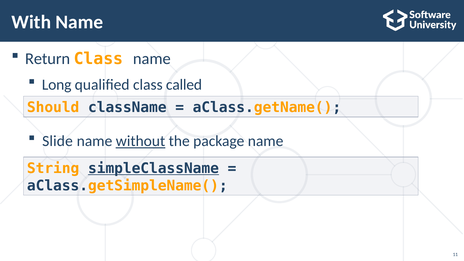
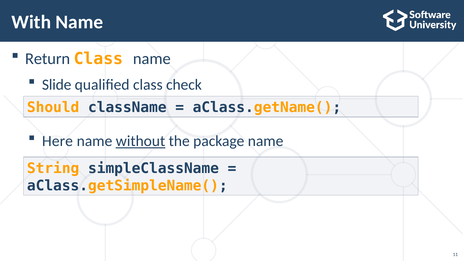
Long: Long -> Slide
called: called -> check
Slide: Slide -> Here
simpleClassName underline: present -> none
